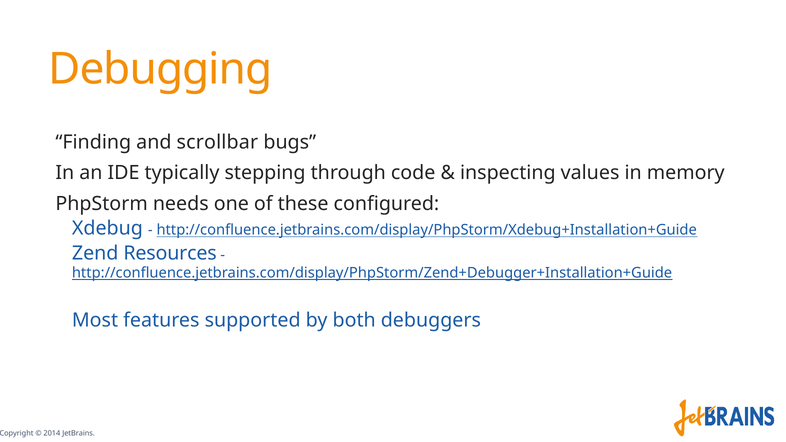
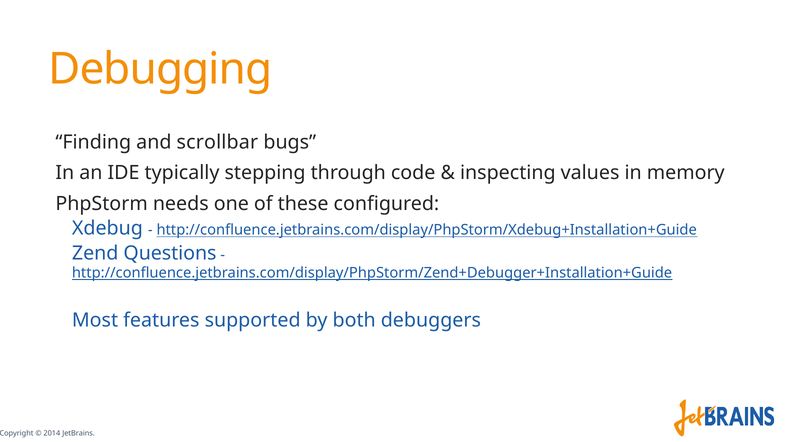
Resources: Resources -> Questions
